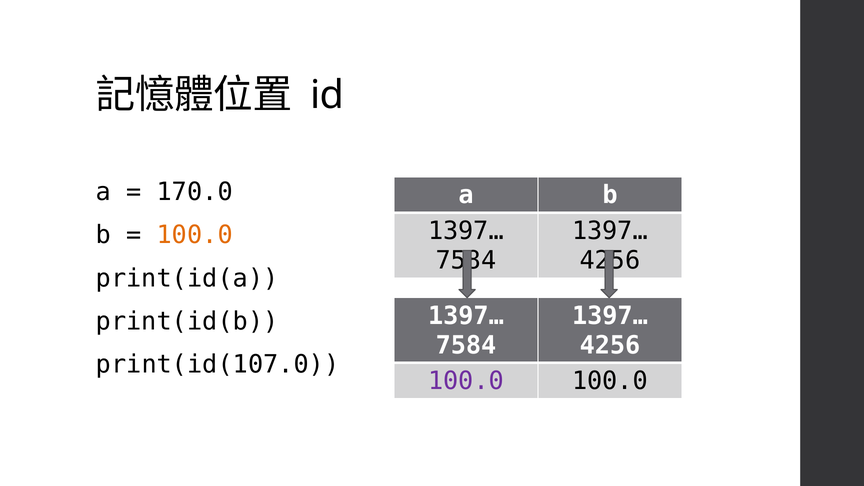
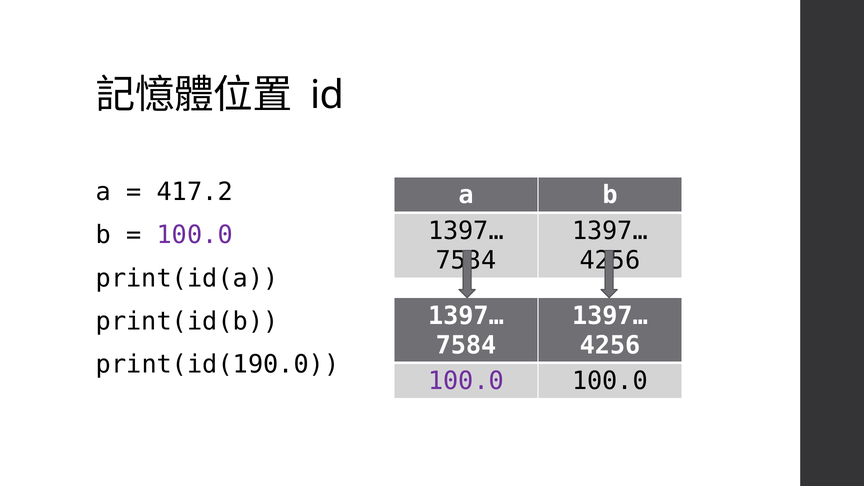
170.0: 170.0 -> 417.2
100.0 at (195, 235) colour: orange -> purple
print(id(107.0: print(id(107.0 -> print(id(190.0
